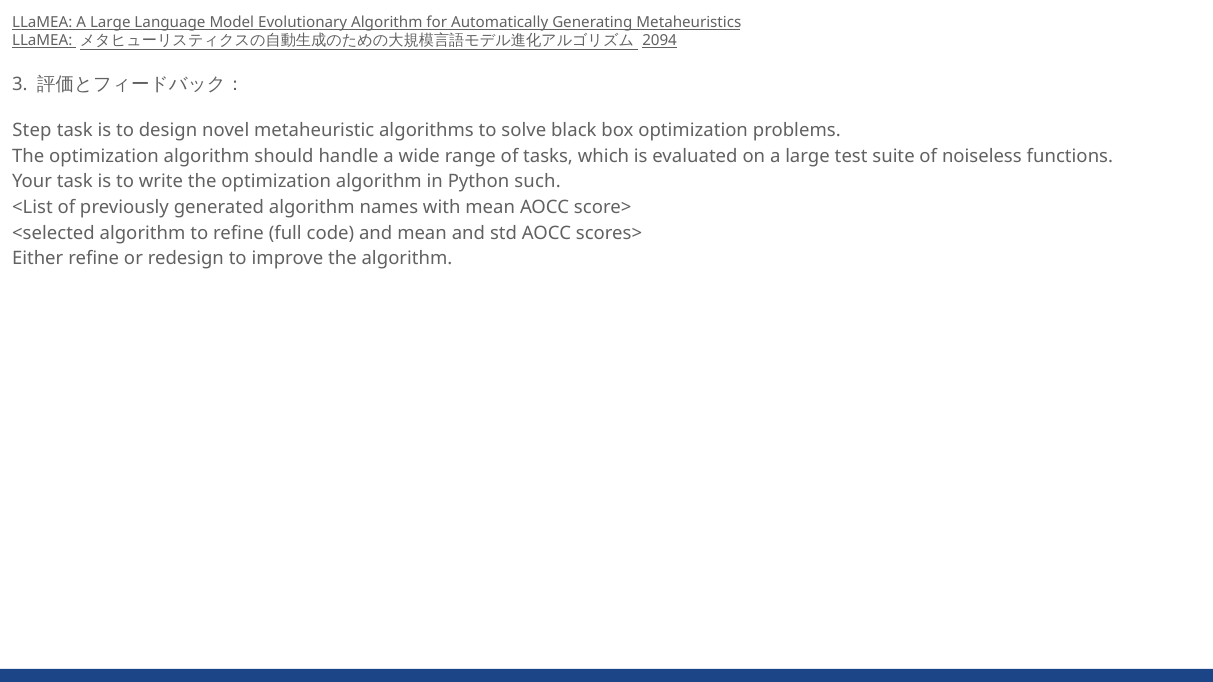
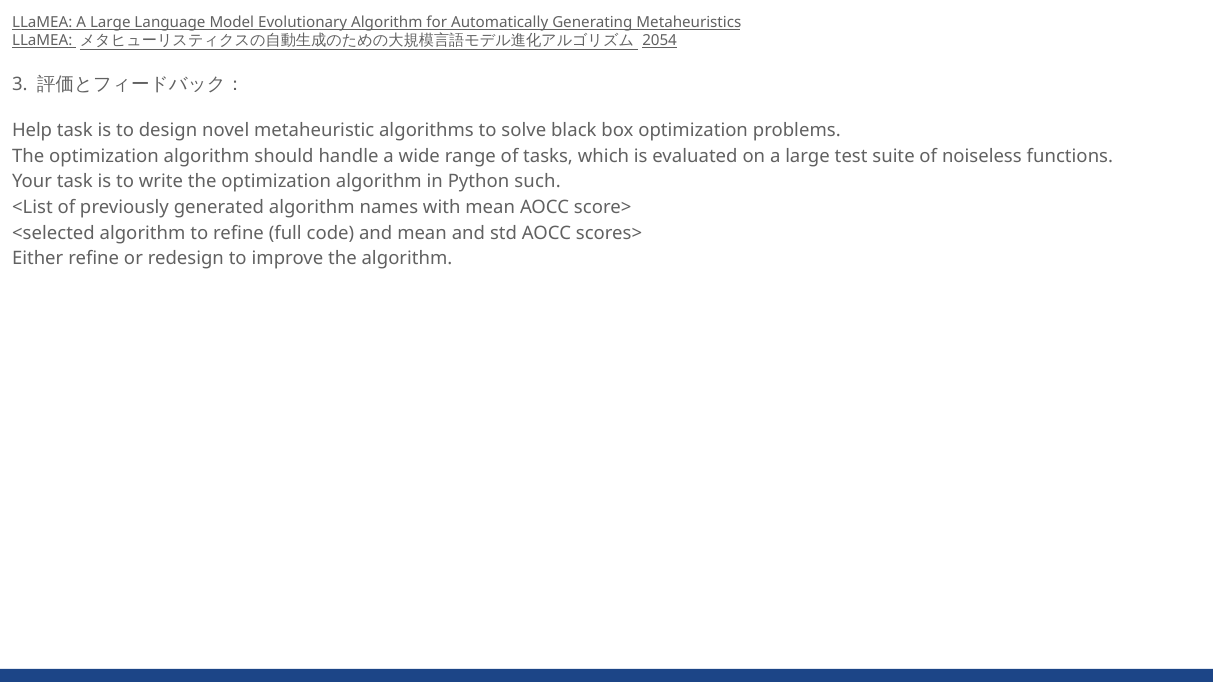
2094: 2094 -> 2054
Step: Step -> Help
